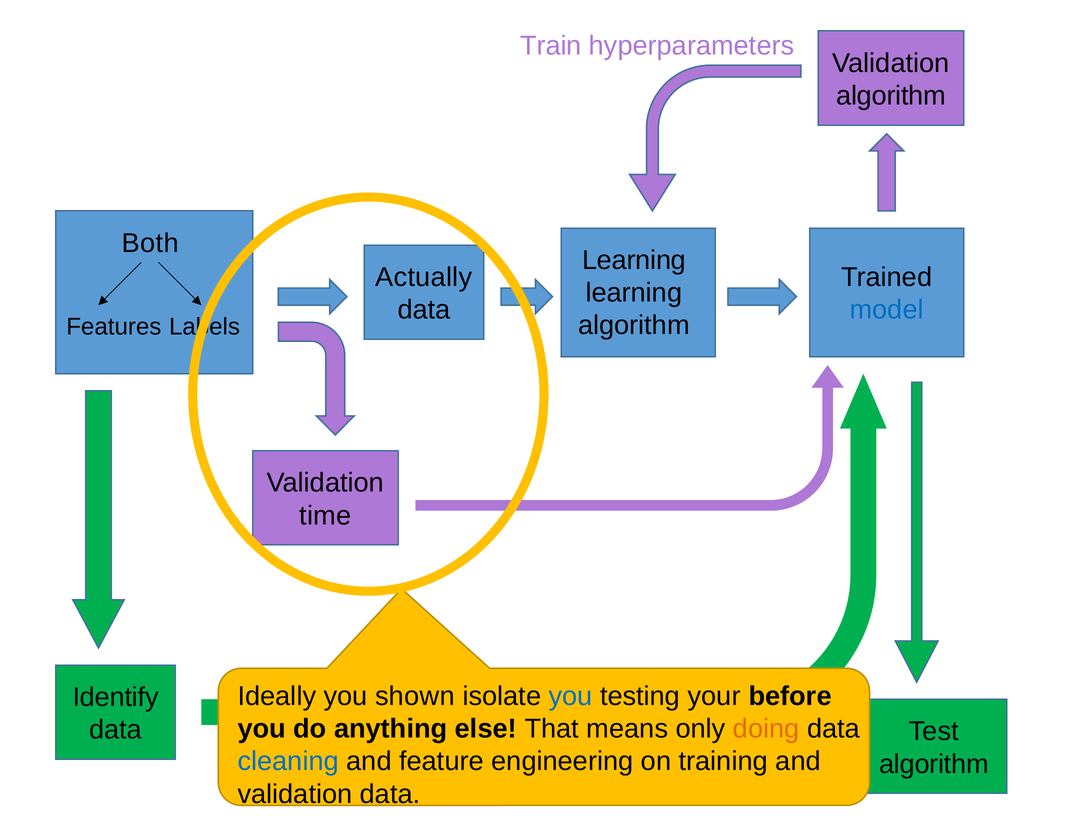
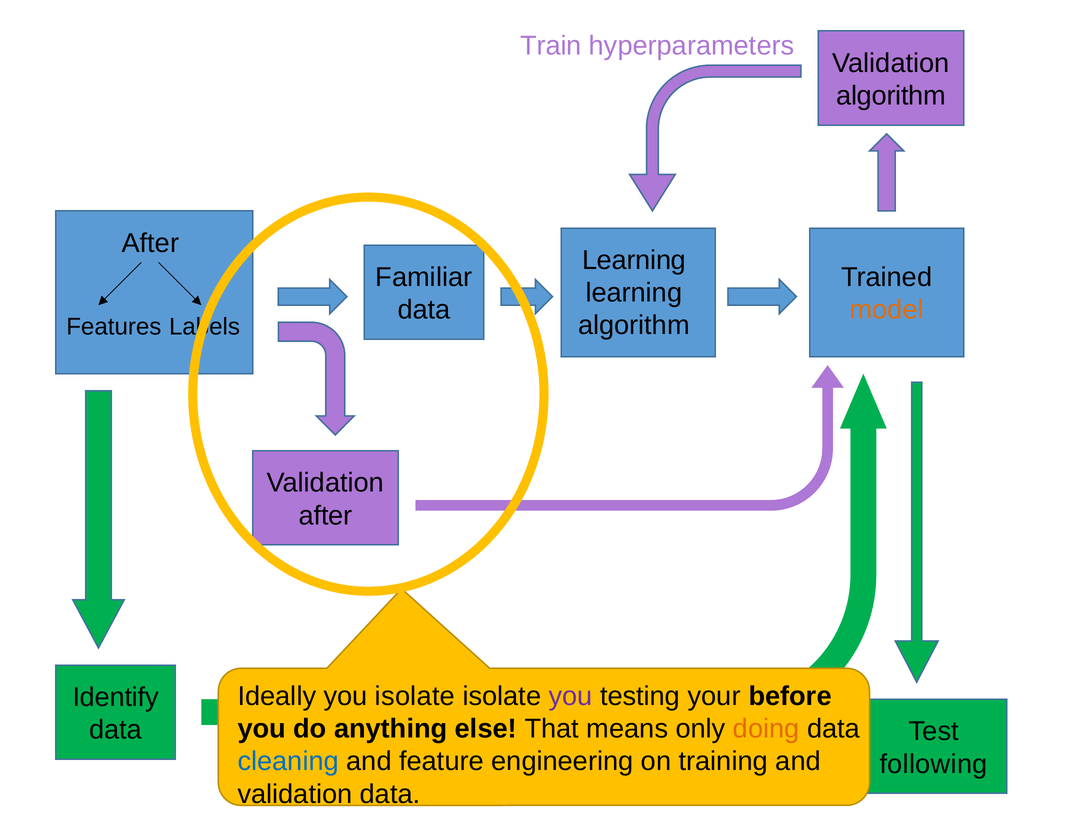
Both at (150, 243): Both -> After
Actually: Actually -> Familiar
model colour: blue -> orange
time at (325, 516): time -> after
you shown: shown -> isolate
you at (571, 696) colour: blue -> purple
algorithm at (934, 764): algorithm -> following
